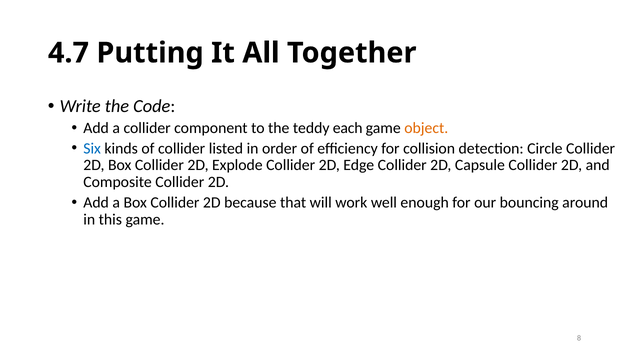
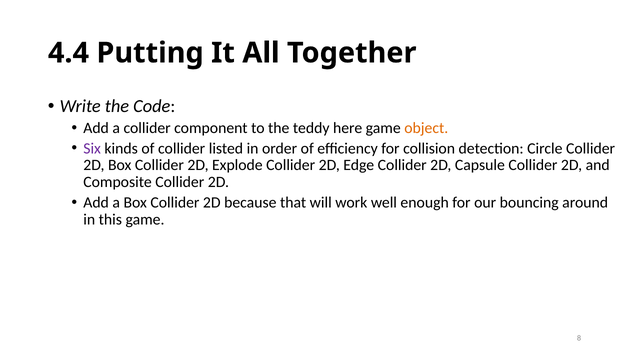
4.7: 4.7 -> 4.4
each: each -> here
Six colour: blue -> purple
